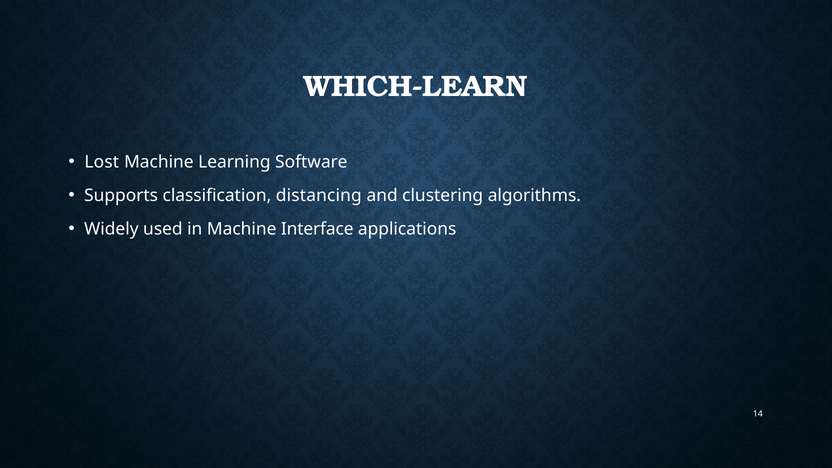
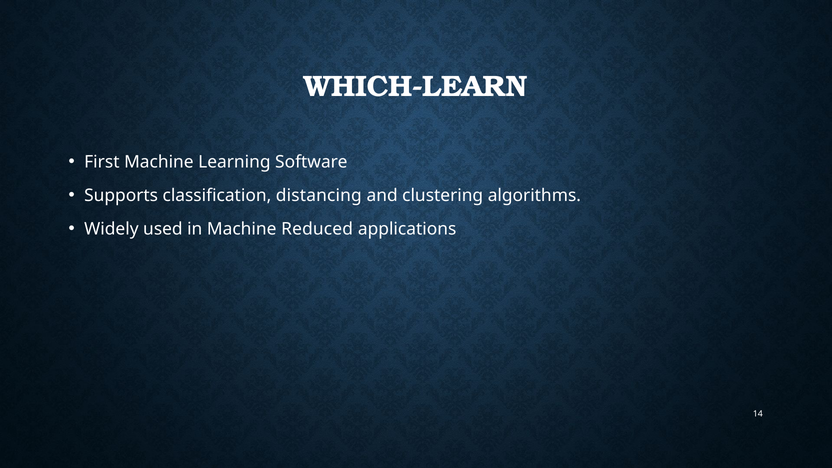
Lost: Lost -> First
Interface: Interface -> Reduced
